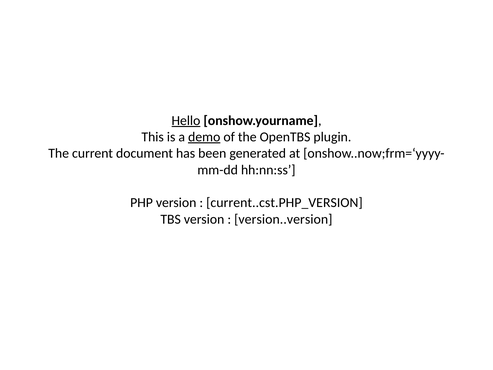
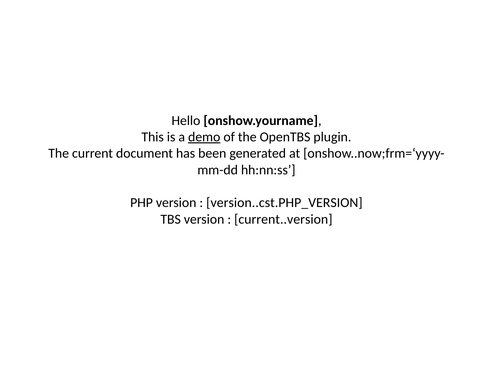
Hello underline: present -> none
current..cst.PHP_VERSION: current..cst.PHP_VERSION -> version..cst.PHP_VERSION
version..version: version..version -> current..version
